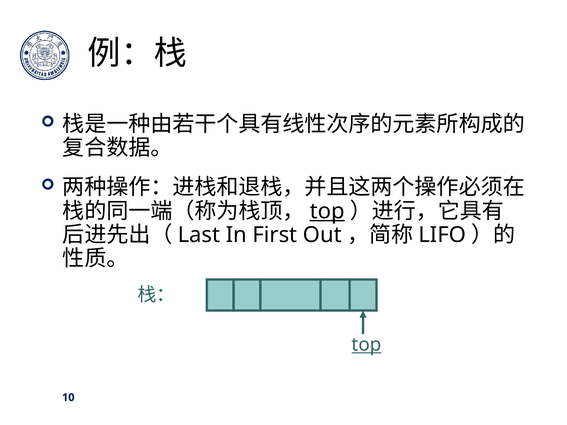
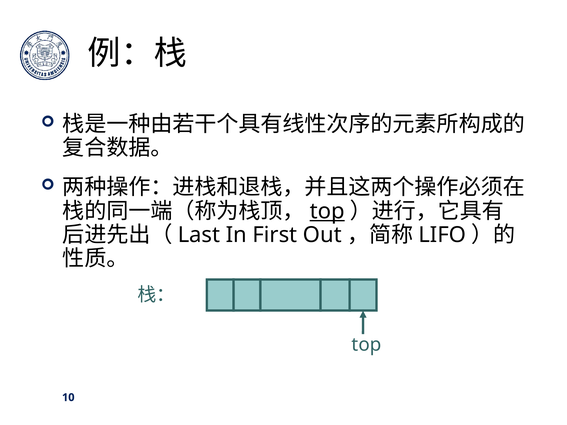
top at (367, 345) underline: present -> none
